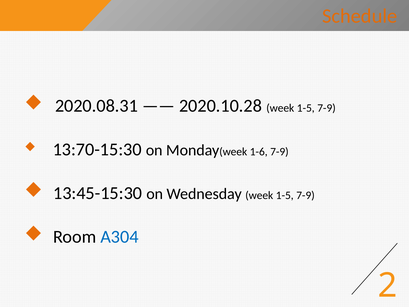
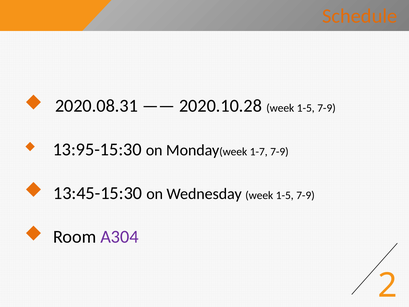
13:70-15:30: 13:70-15:30 -> 13:95-15:30
1-6: 1-6 -> 1-7
A304 colour: blue -> purple
